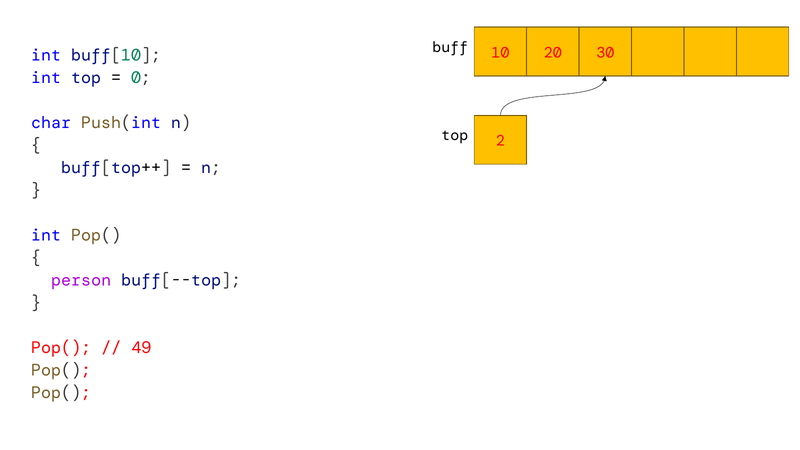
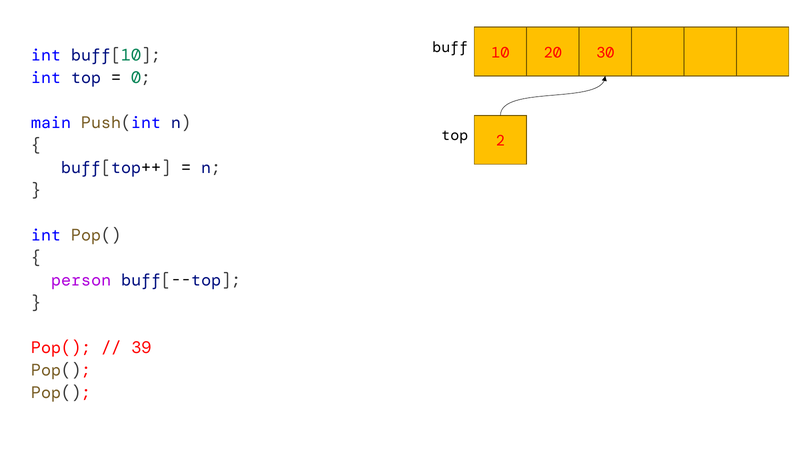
char: char -> main
49: 49 -> 39
